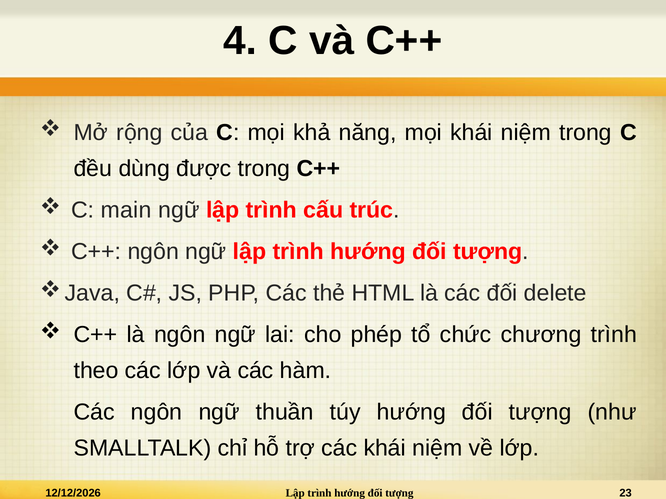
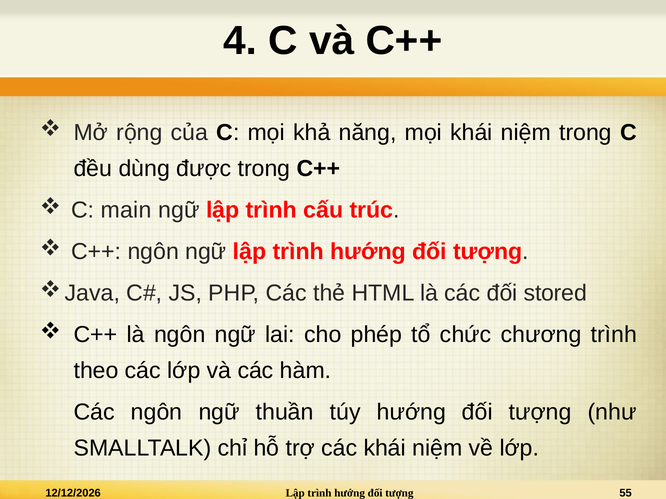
delete: delete -> stored
23: 23 -> 55
